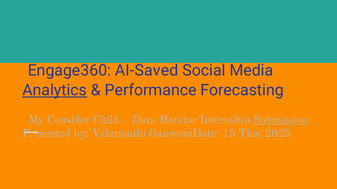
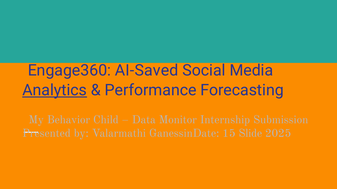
Consider: Consider -> Behavior
Submission underline: present -> none
That: That -> Slide
